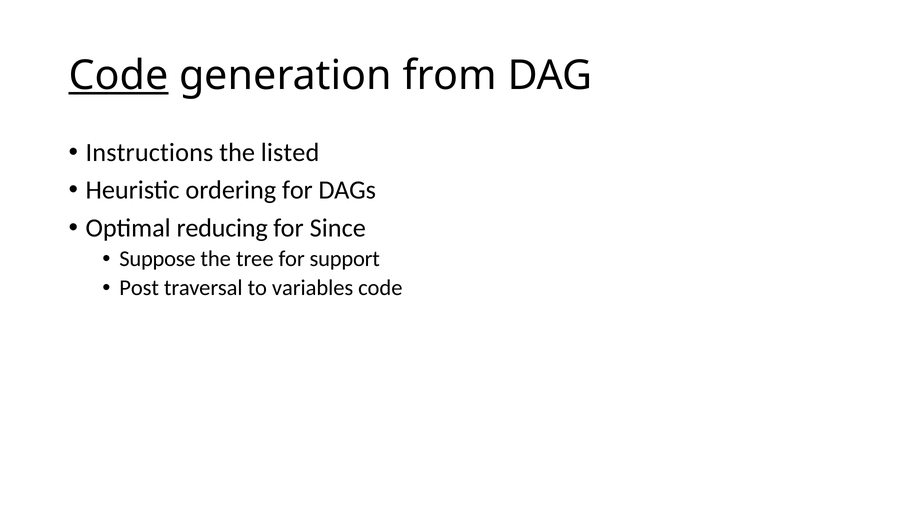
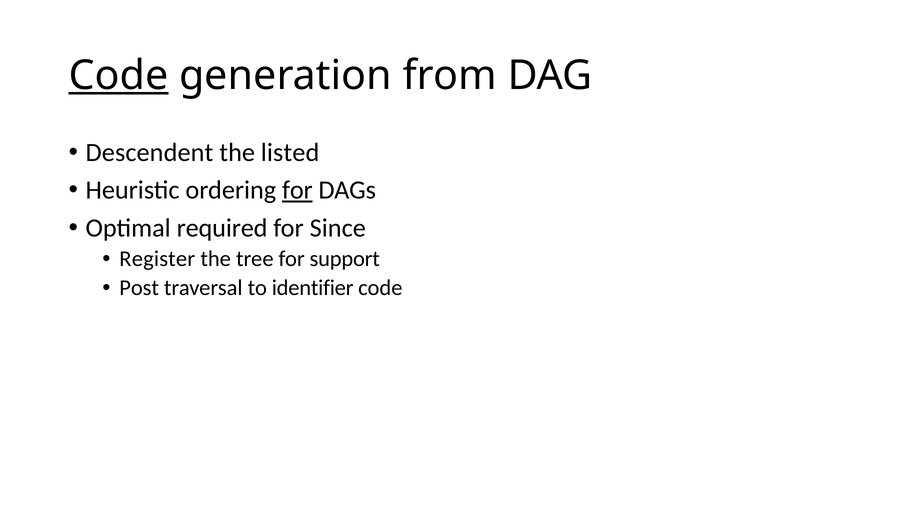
Instructions: Instructions -> Descendent
for at (297, 190) underline: none -> present
reducing: reducing -> required
Suppose: Suppose -> Register
variables: variables -> identifier
